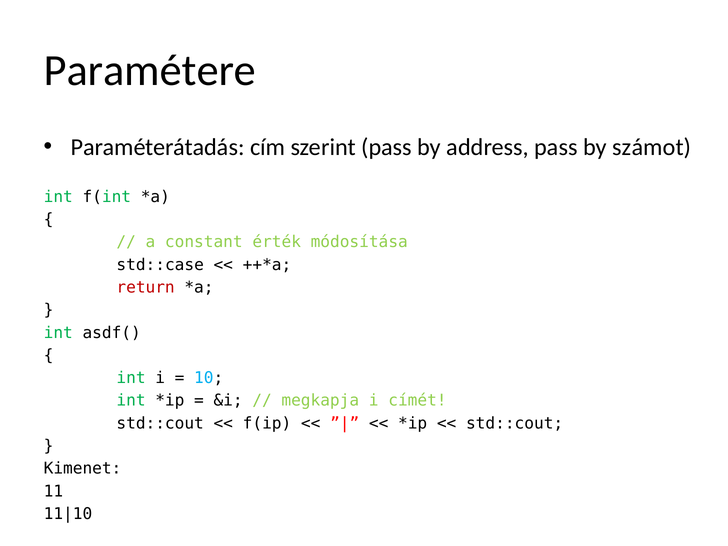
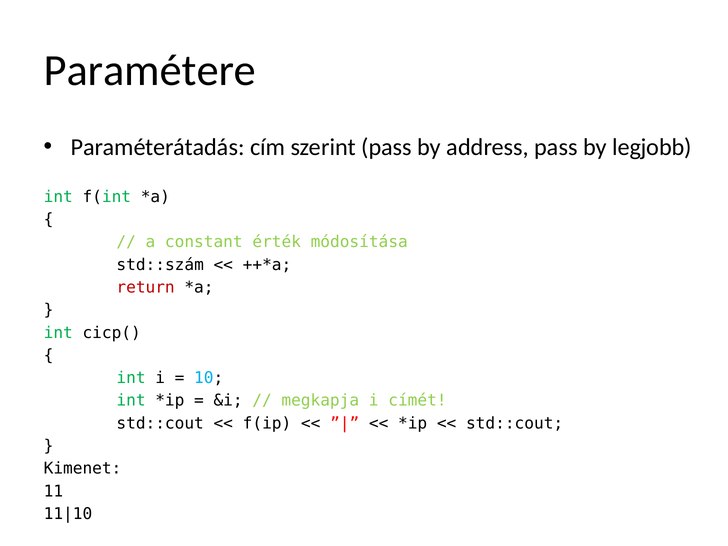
számot: számot -> legjobb
std::case: std::case -> std::szám
asdf(: asdf( -> cicp(
